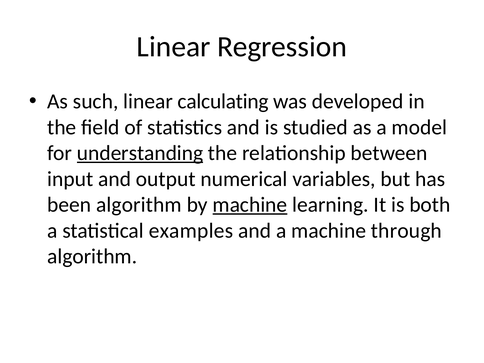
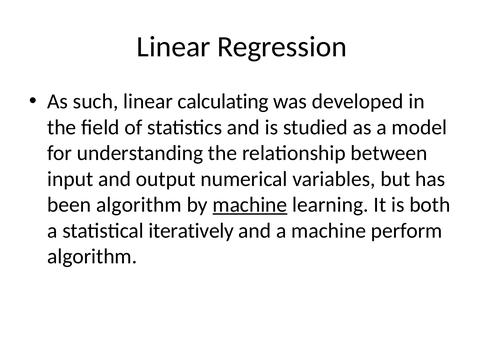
understanding underline: present -> none
examples: examples -> iteratively
through: through -> perform
